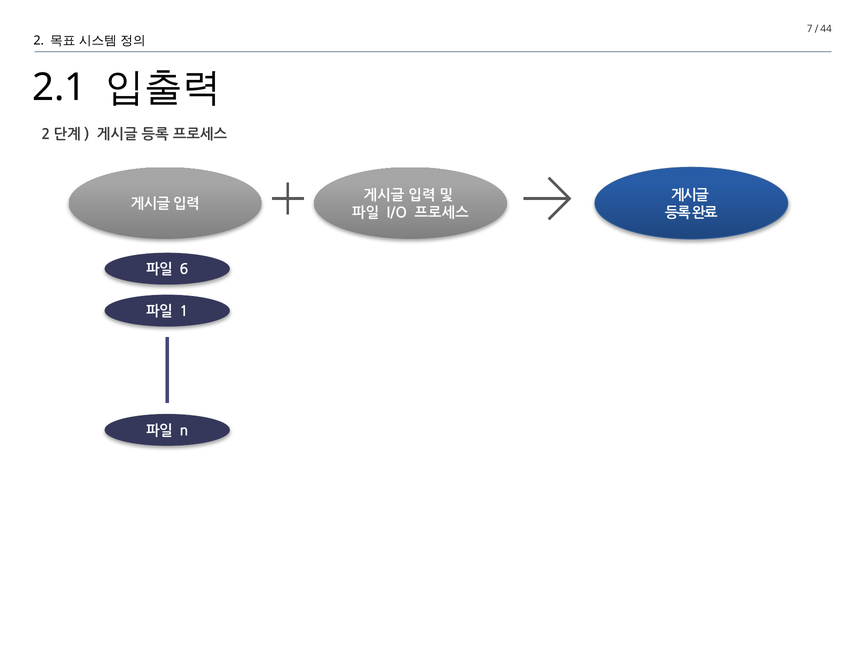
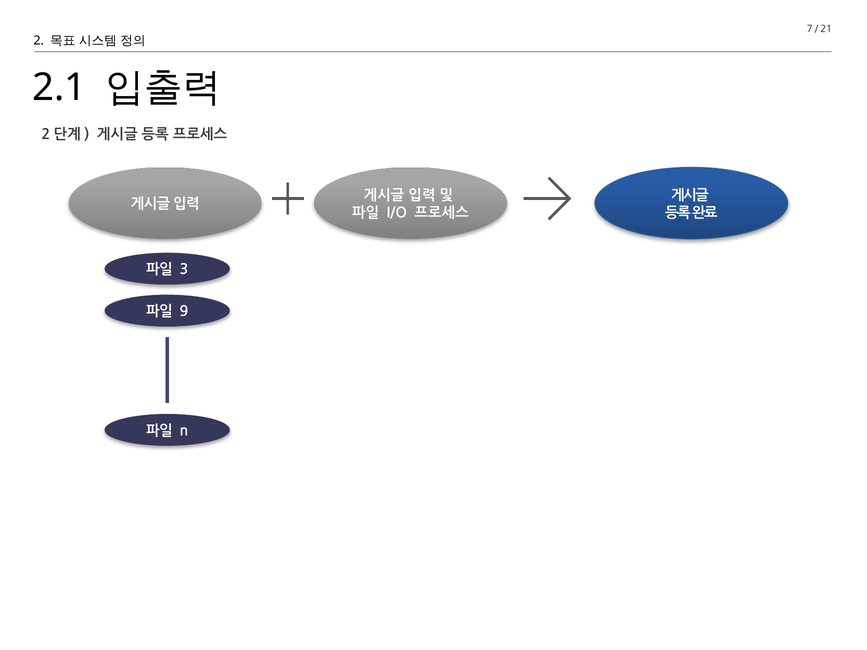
44: 44 -> 21
6: 6 -> 3
1: 1 -> 9
